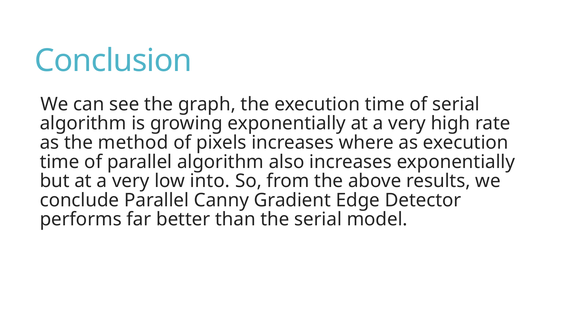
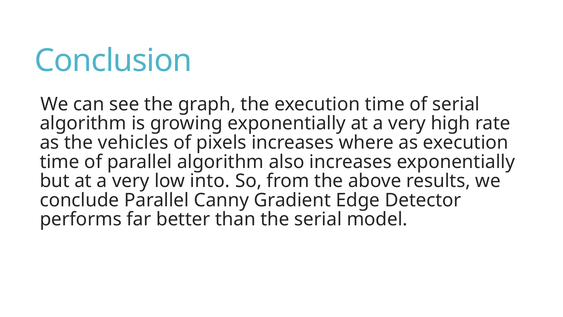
method: method -> vehicles
